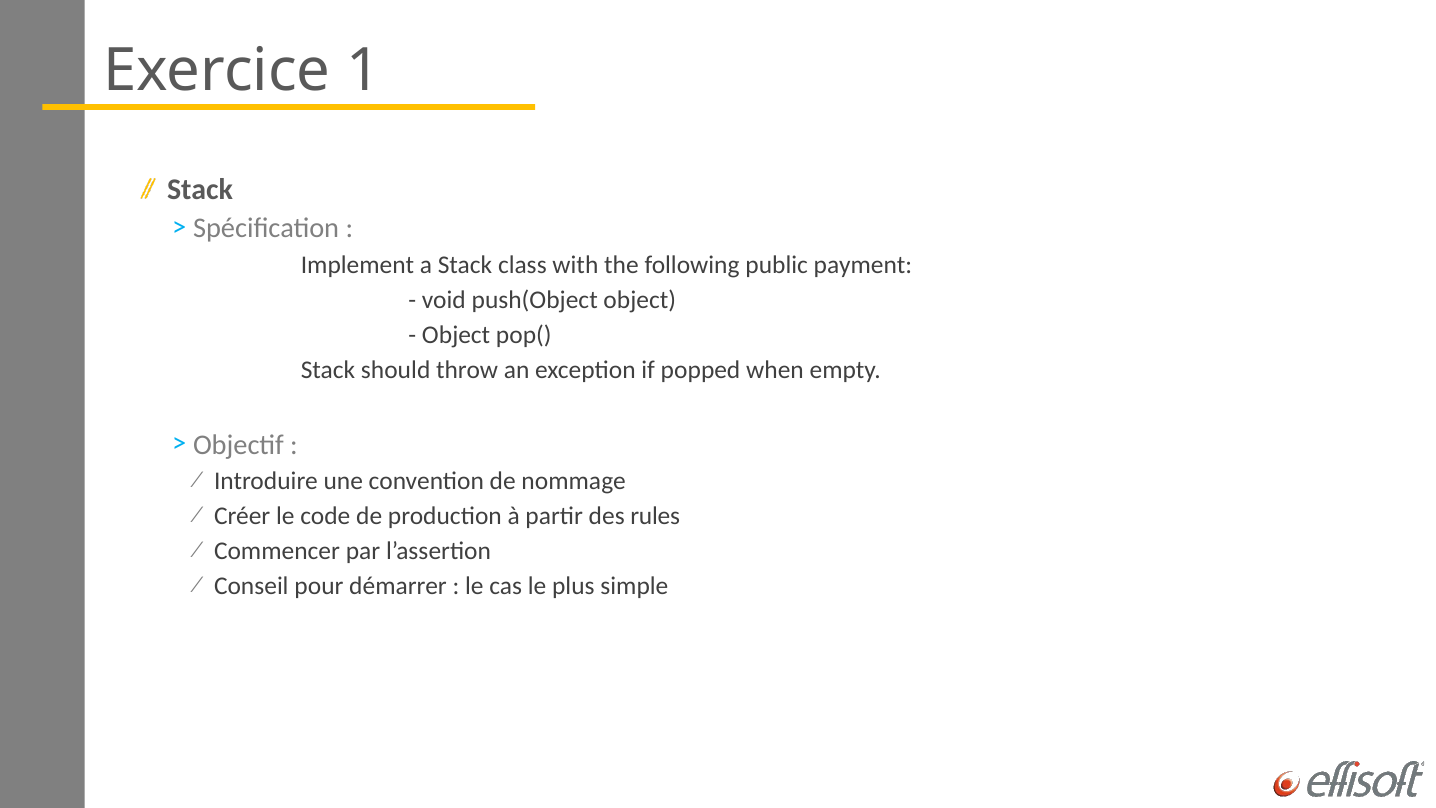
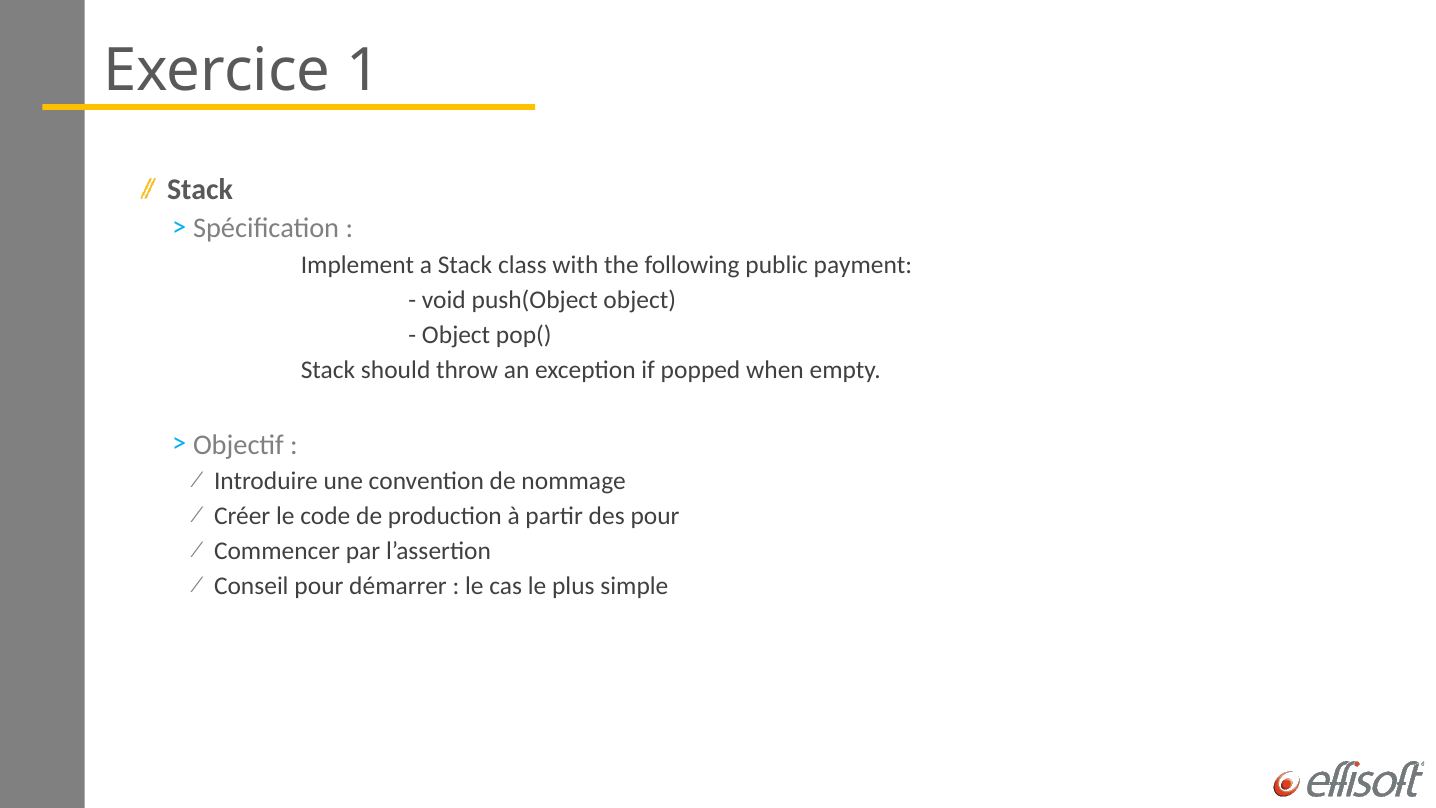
des rules: rules -> pour
